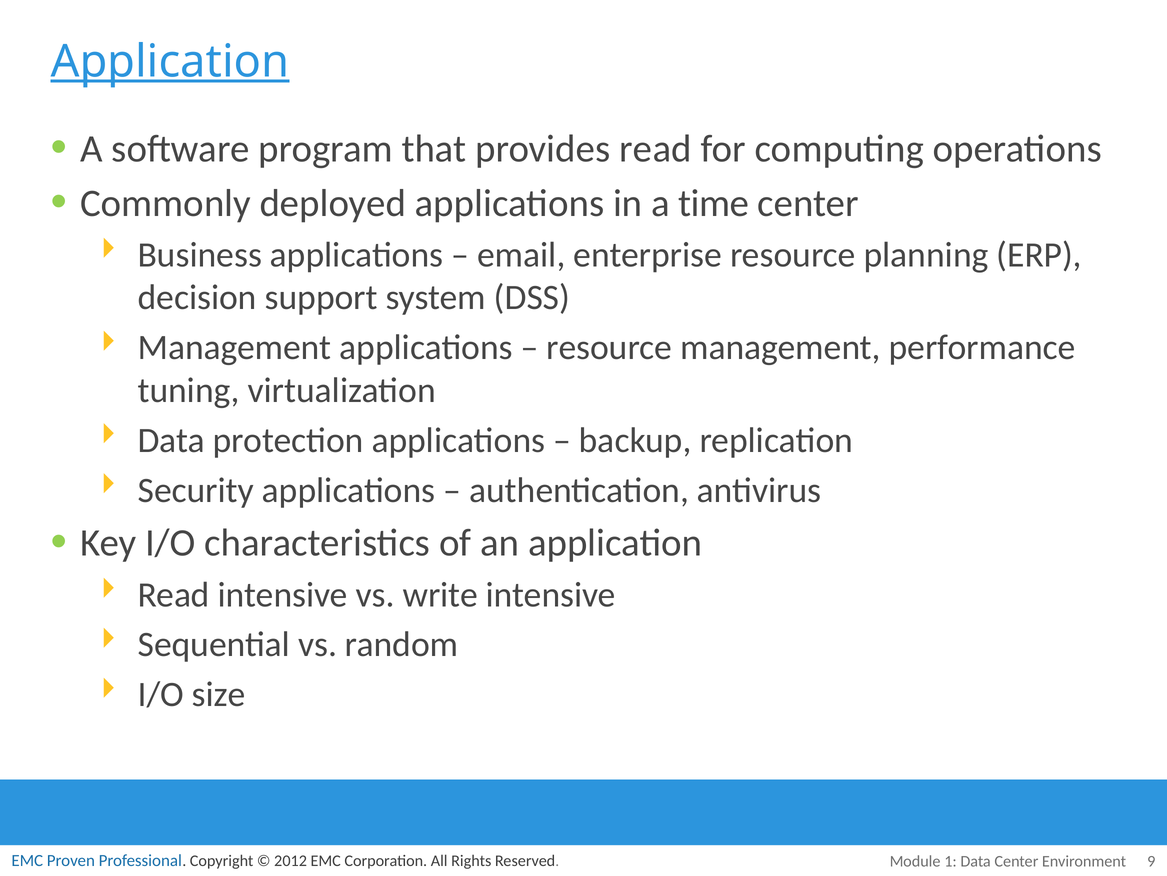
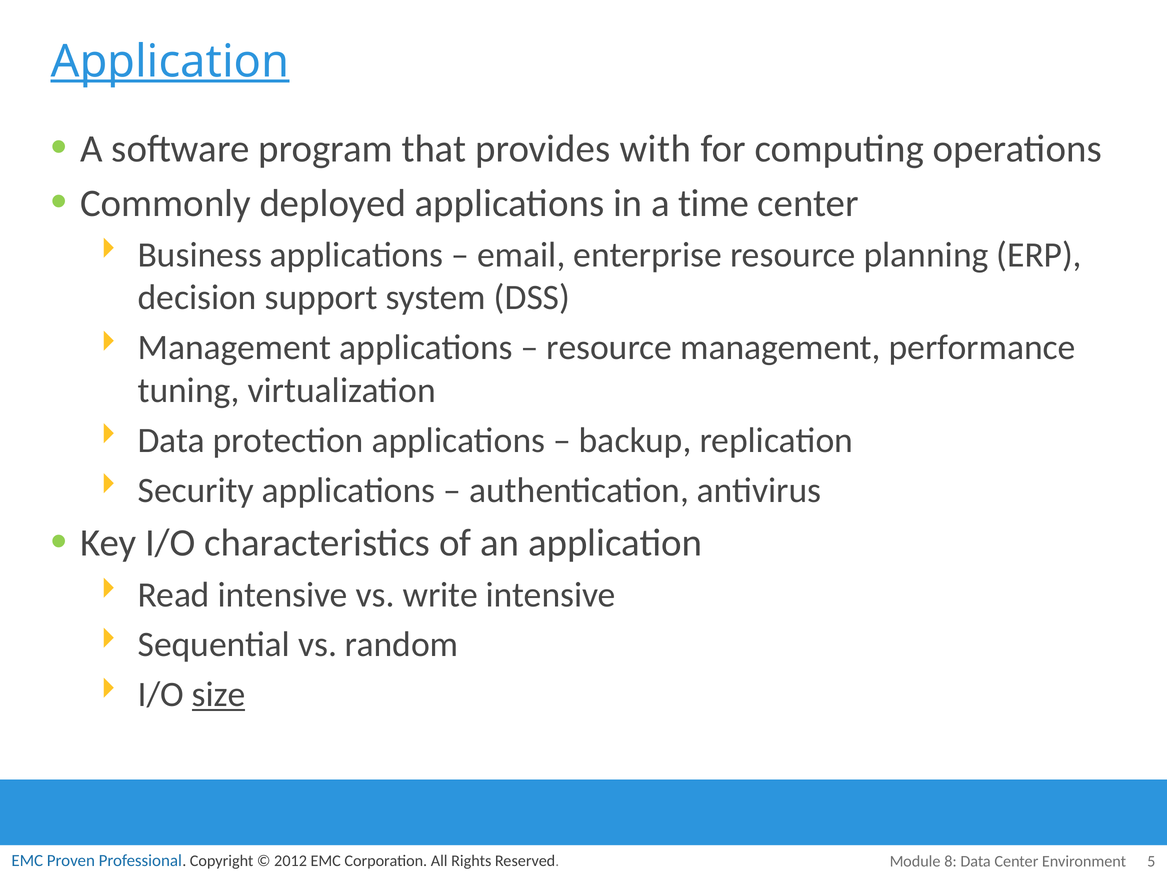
provides read: read -> with
size underline: none -> present
1: 1 -> 8
9: 9 -> 5
